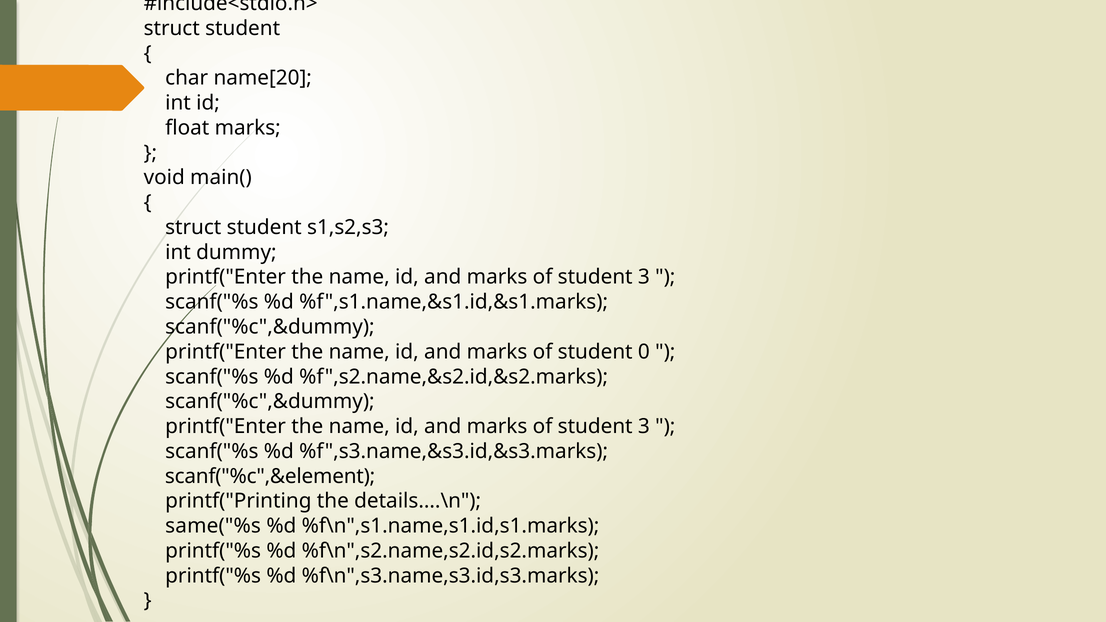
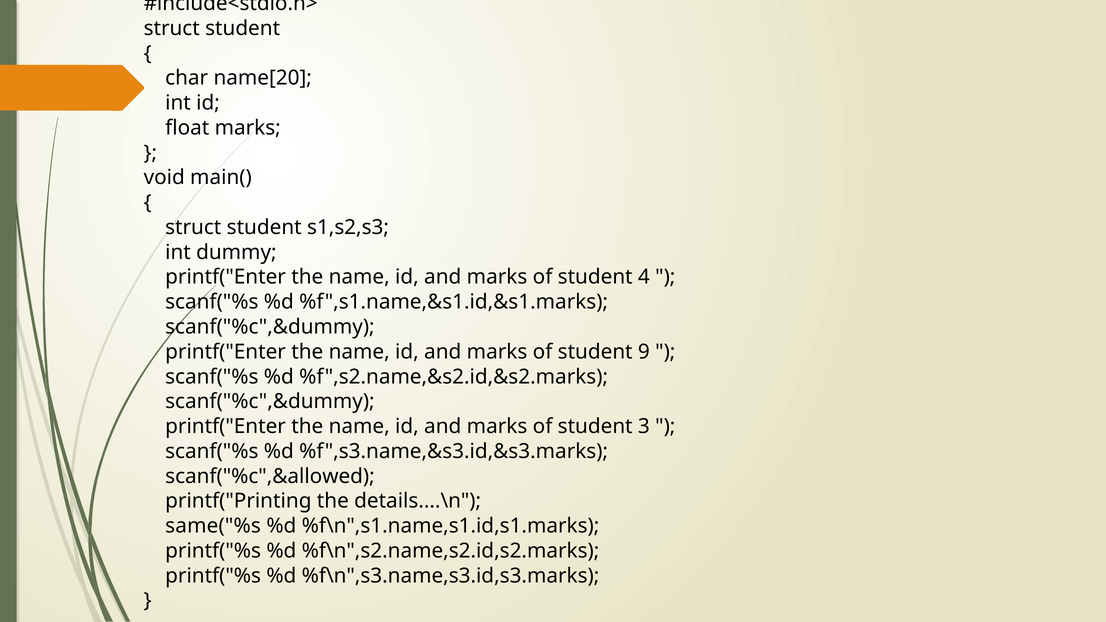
3 at (644, 277): 3 -> 4
0: 0 -> 9
scanf("%c",&element: scanf("%c",&element -> scanf("%c",&allowed
